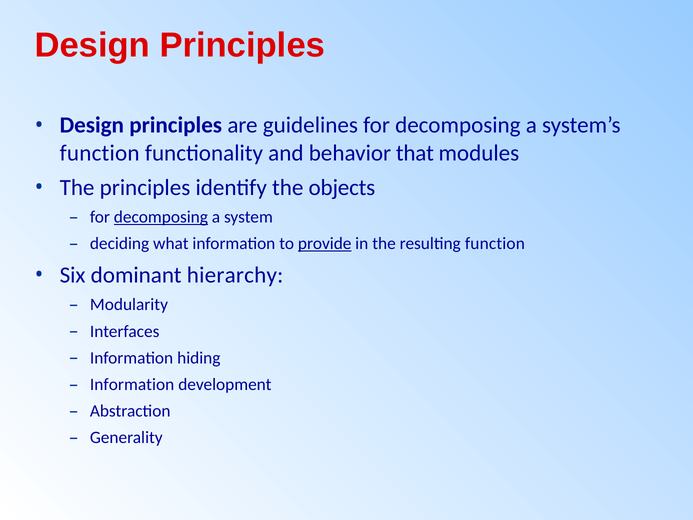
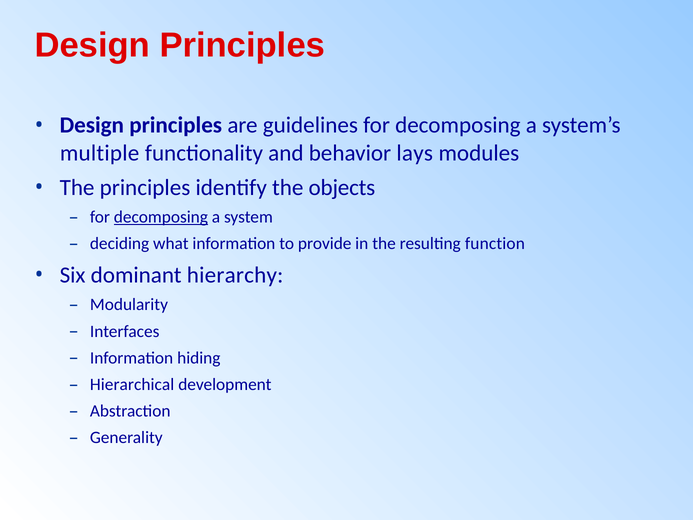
function at (100, 153): function -> multiple
that: that -> lays
provide underline: present -> none
Information at (132, 384): Information -> Hierarchical
